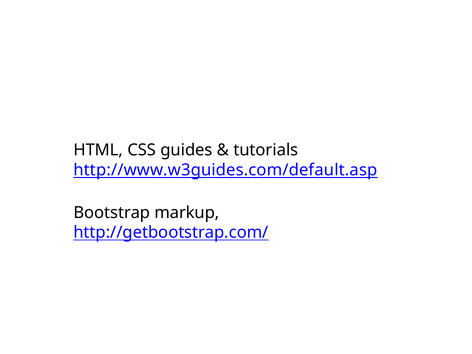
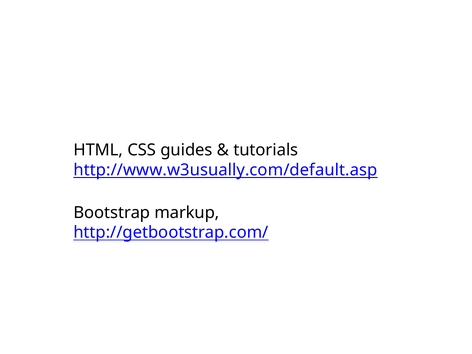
http://www.w3guides.com/default.asp: http://www.w3guides.com/default.asp -> http://www.w3usually.com/default.asp
